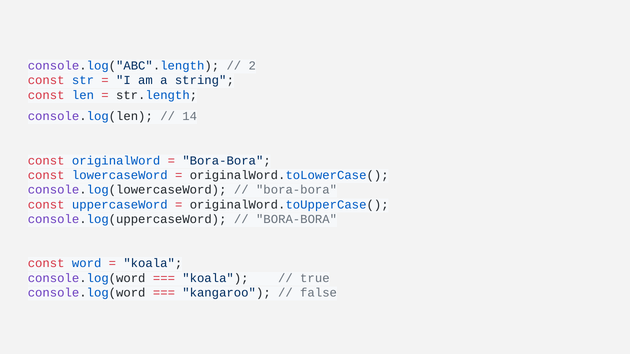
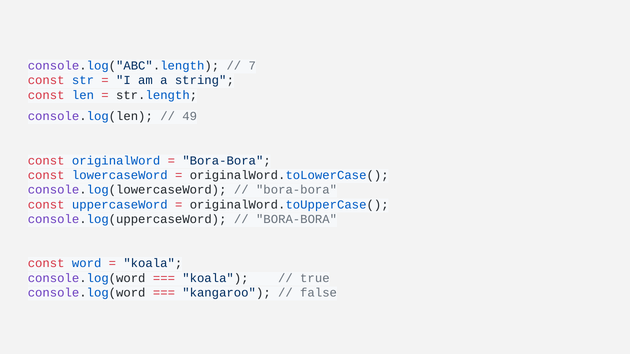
2: 2 -> 7
14: 14 -> 49
